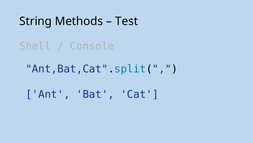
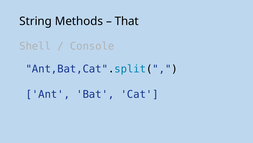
Test: Test -> That
